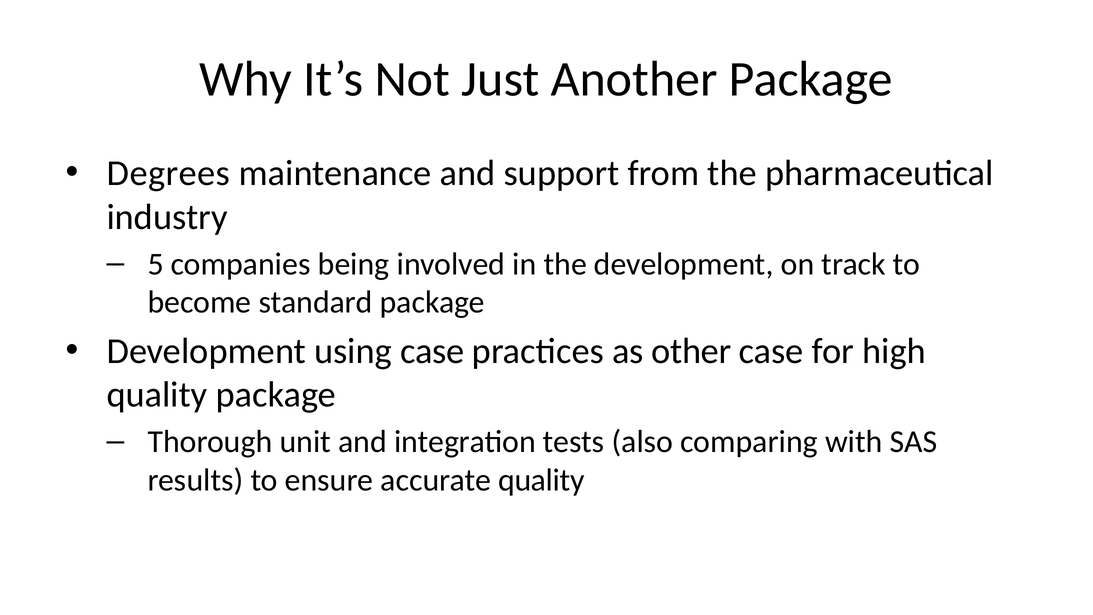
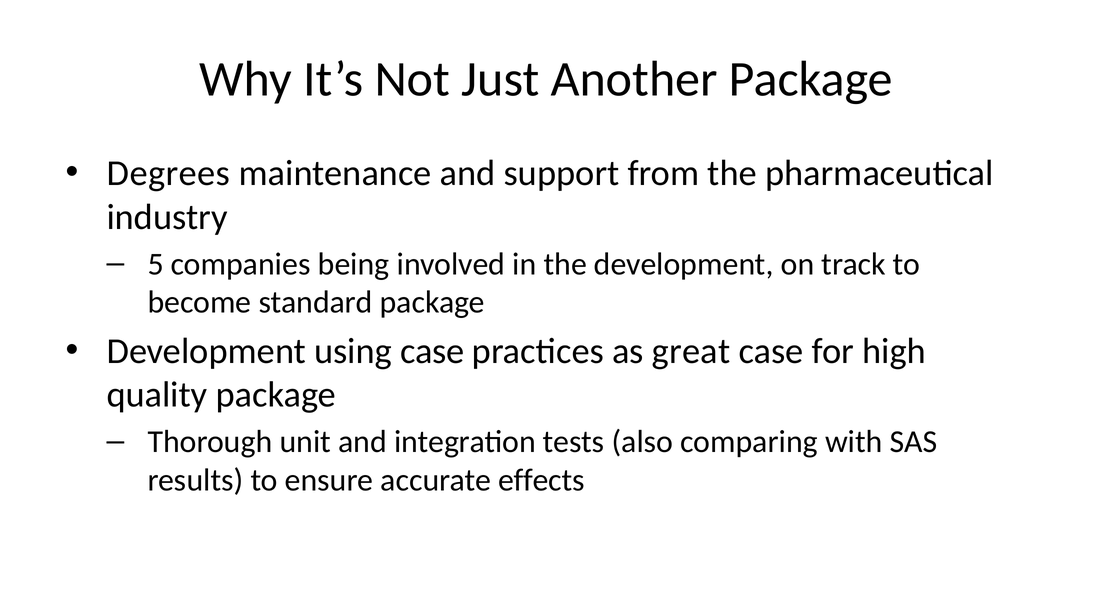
other: other -> great
accurate quality: quality -> effects
